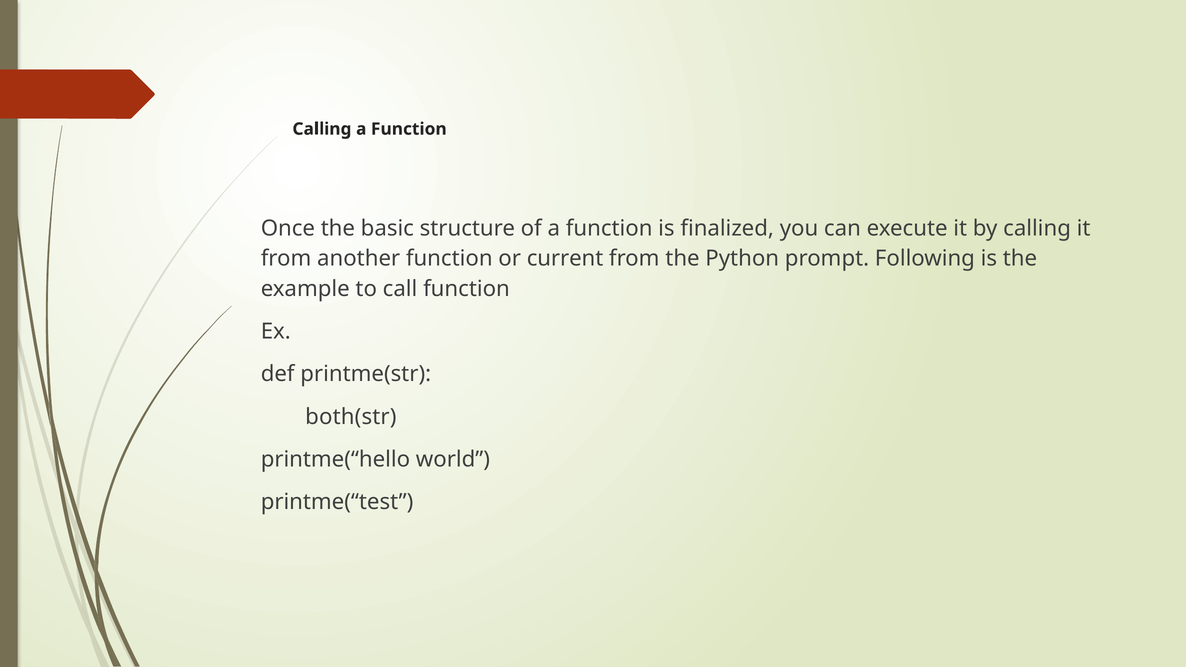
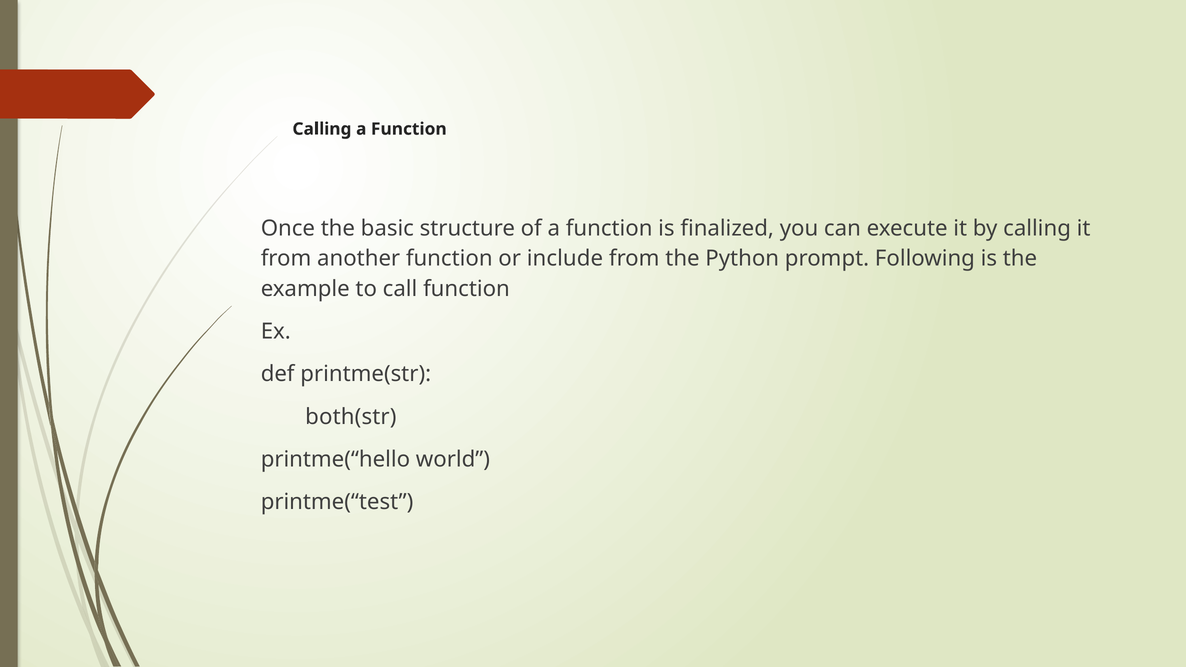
current: current -> include
